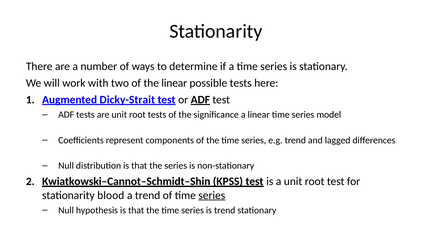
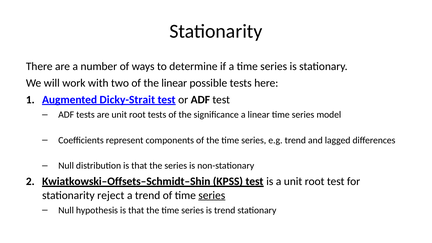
ADF at (200, 100) underline: present -> none
Kwiatkowski–Cannot–Schmidt–Shin: Kwiatkowski–Cannot–Schmidt–Shin -> Kwiatkowski–Offsets–Schmidt–Shin
blood: blood -> reject
